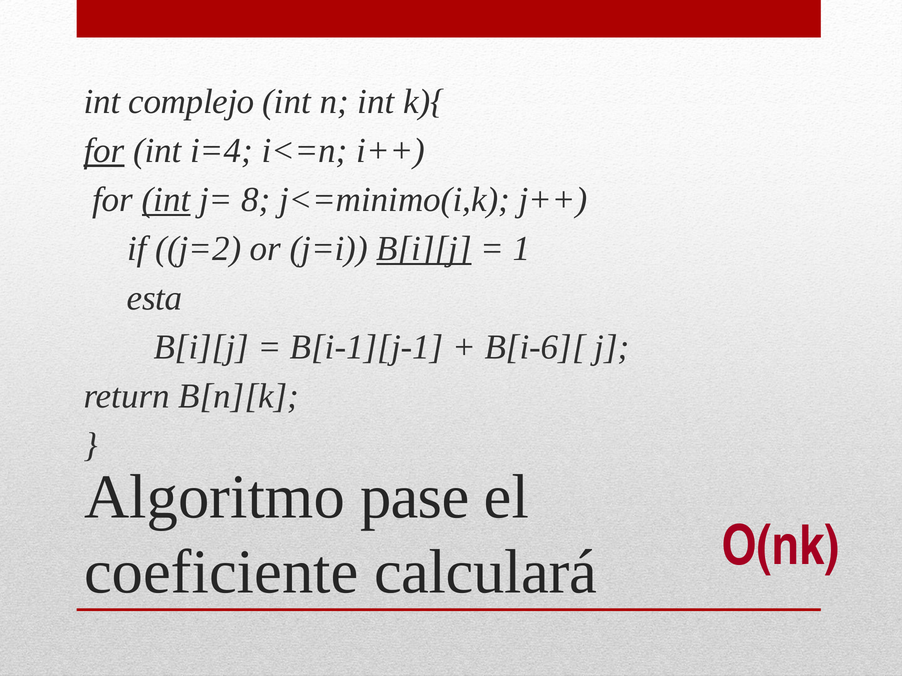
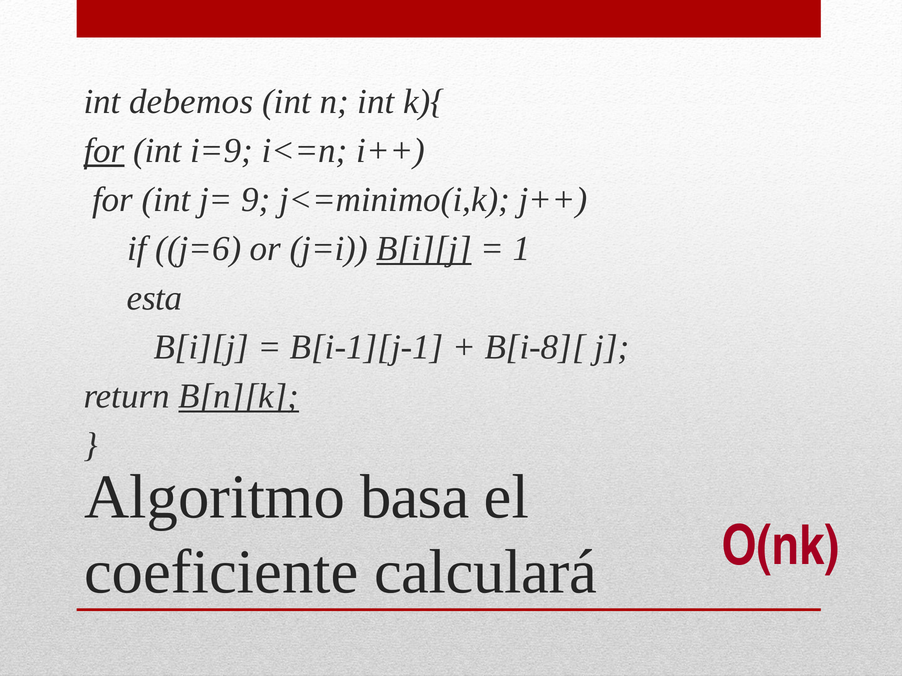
complejo: complejo -> debemos
i=4: i=4 -> i=9
int at (166, 200) underline: present -> none
8: 8 -> 9
j=2: j=2 -> j=6
B[i-6][: B[i-6][ -> B[i-8][
B[n][k underline: none -> present
pase: pase -> basa
